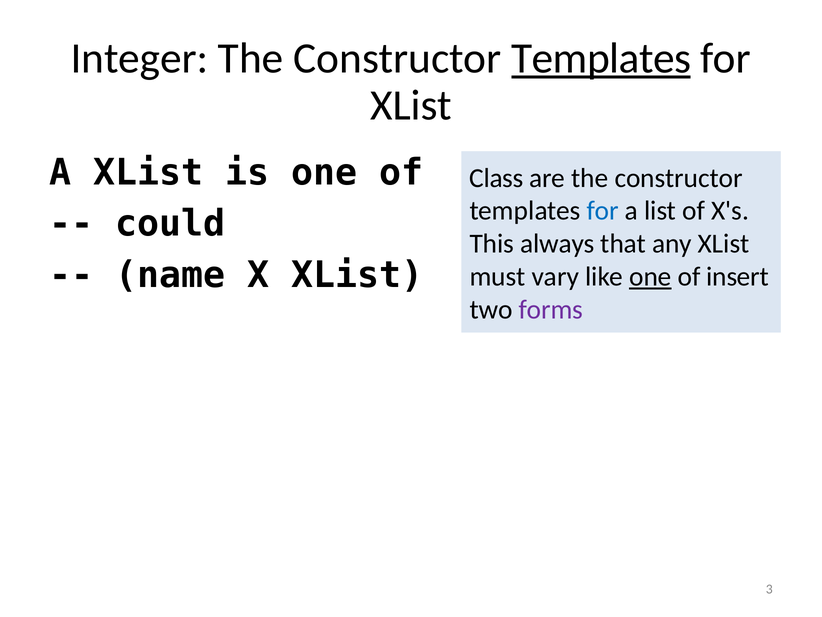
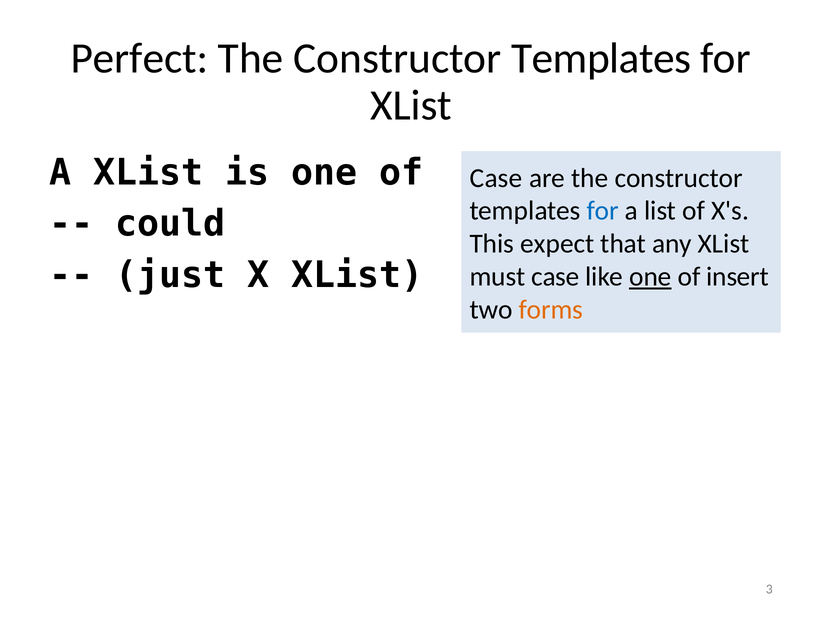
Integer: Integer -> Perfect
Templates at (601, 58) underline: present -> none
Class at (496, 178): Class -> Case
always: always -> expect
name: name -> just
must vary: vary -> case
forms colour: purple -> orange
